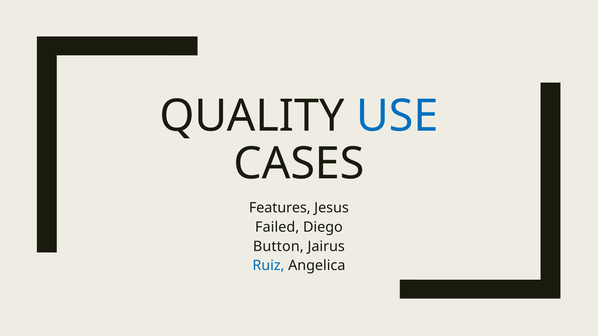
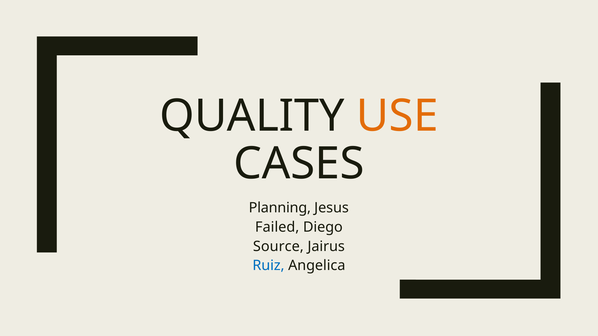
USE colour: blue -> orange
Features: Features -> Planning
Button: Button -> Source
